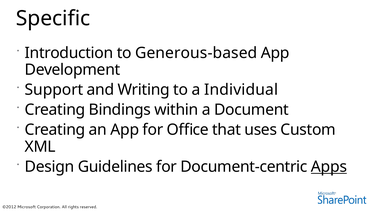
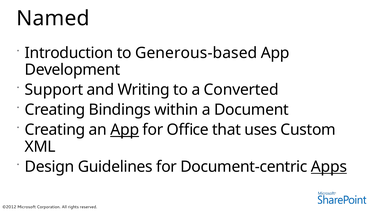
Specific: Specific -> Named
Individual: Individual -> Converted
App at (125, 130) underline: none -> present
